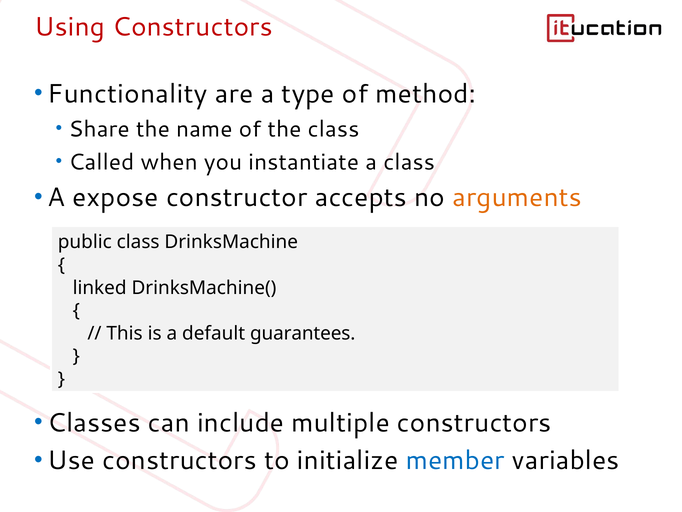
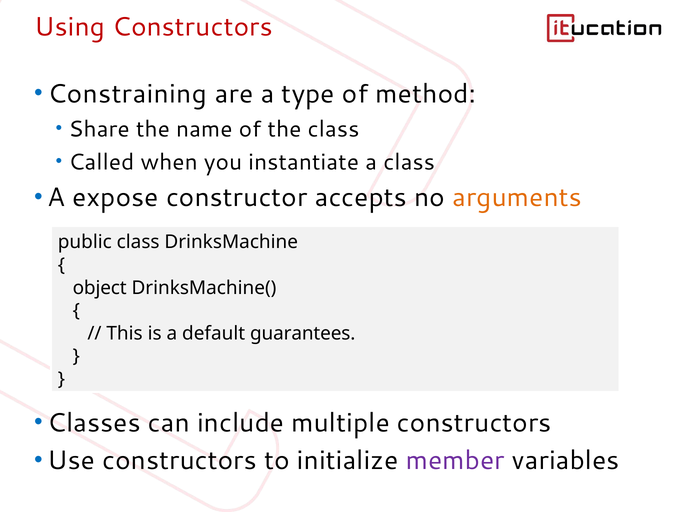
Functionality: Functionality -> Constraining
linked: linked -> object
member colour: blue -> purple
